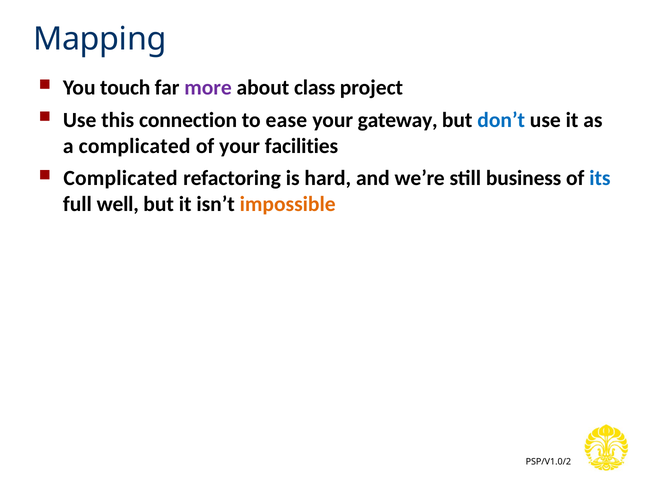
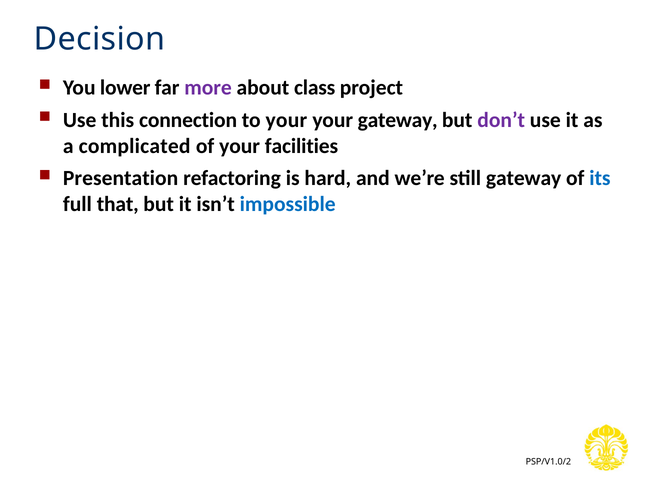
Mapping: Mapping -> Decision
touch: touch -> lower
to ease: ease -> your
don’t colour: blue -> purple
Complicated at (121, 178): Complicated -> Presentation
still business: business -> gateway
well: well -> that
impossible colour: orange -> blue
